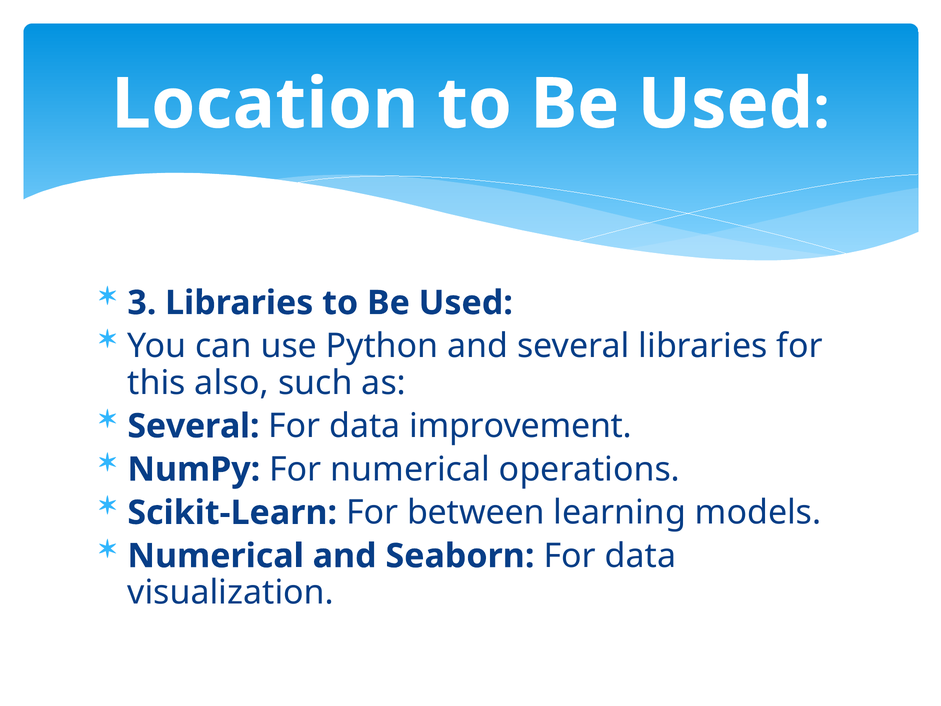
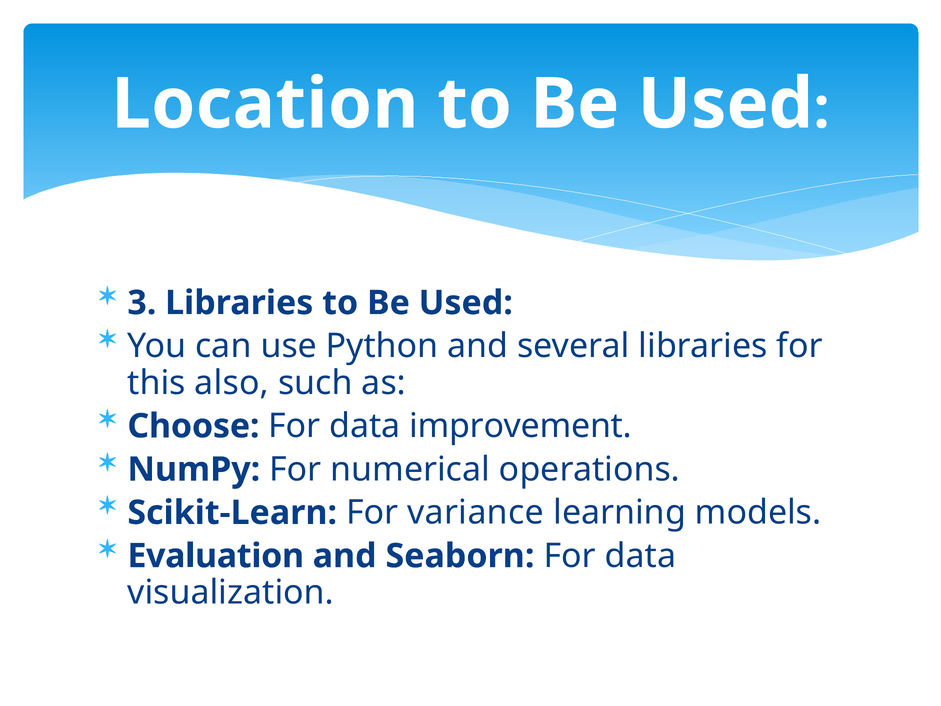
Several at (193, 426): Several -> Choose
between: between -> variance
Numerical at (216, 556): Numerical -> Evaluation
